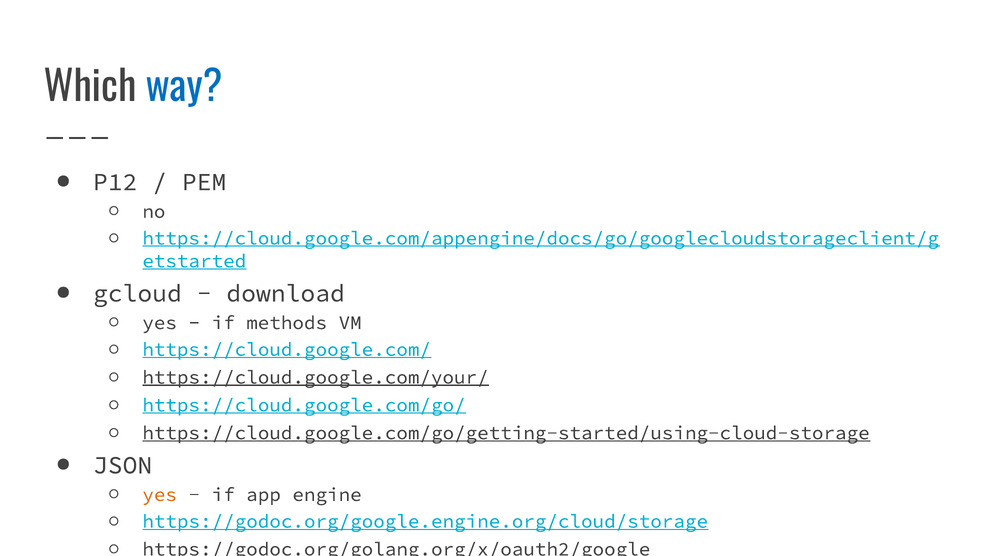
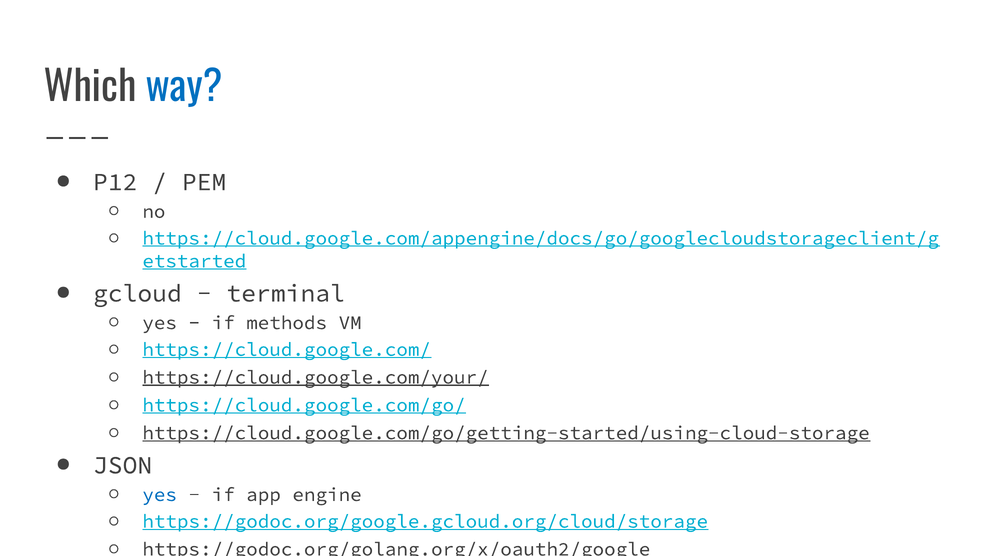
download: download -> terminal
yes at (160, 494) colour: orange -> blue
https://godoc.org/google.engine.org/cloud/storage: https://godoc.org/google.engine.org/cloud/storage -> https://godoc.org/google.gcloud.org/cloud/storage
